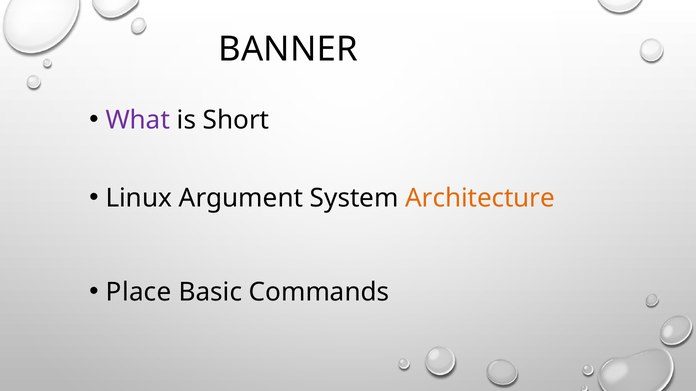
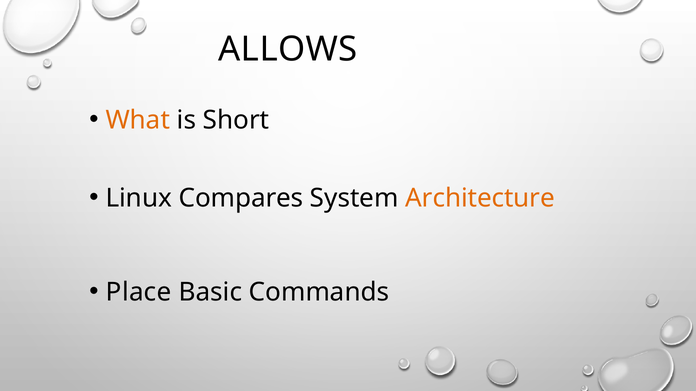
BANNER: BANNER -> ALLOWS
What colour: purple -> orange
Argument: Argument -> Compares
